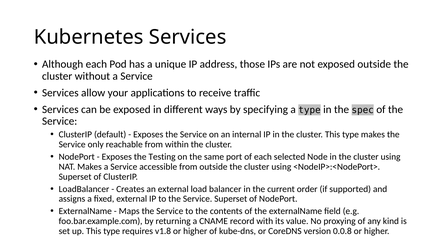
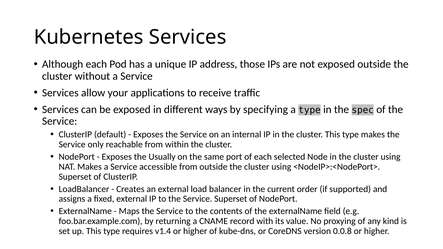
Testing: Testing -> Usually
v1.8: v1.8 -> v1.4
